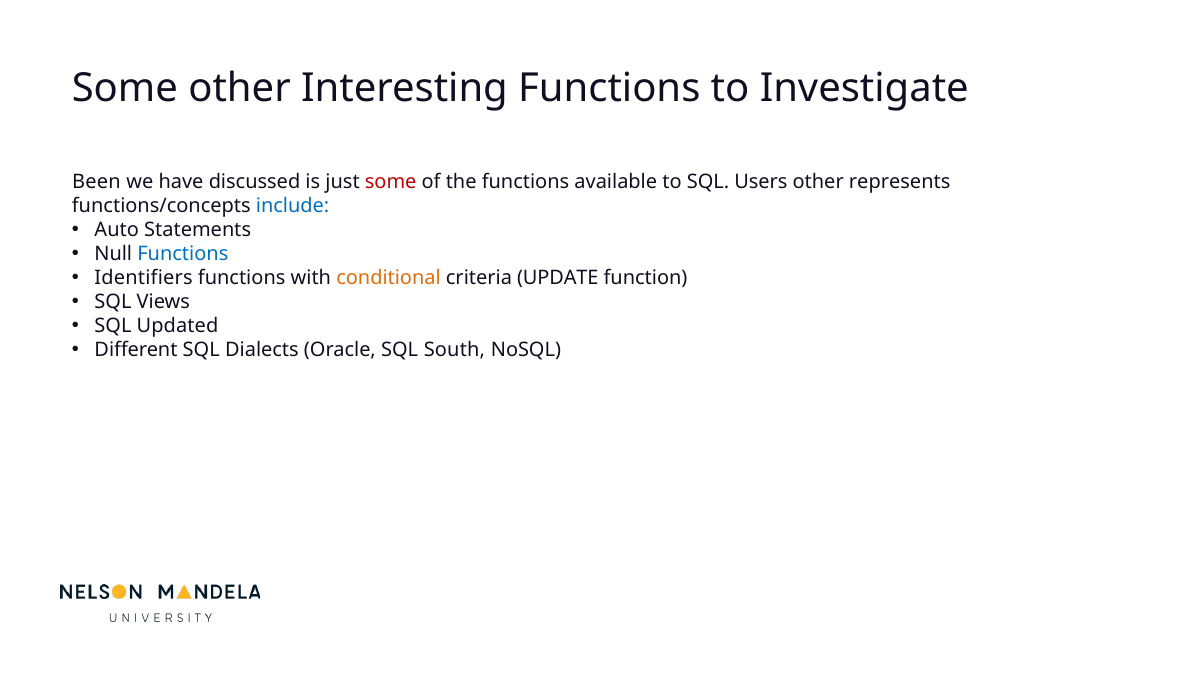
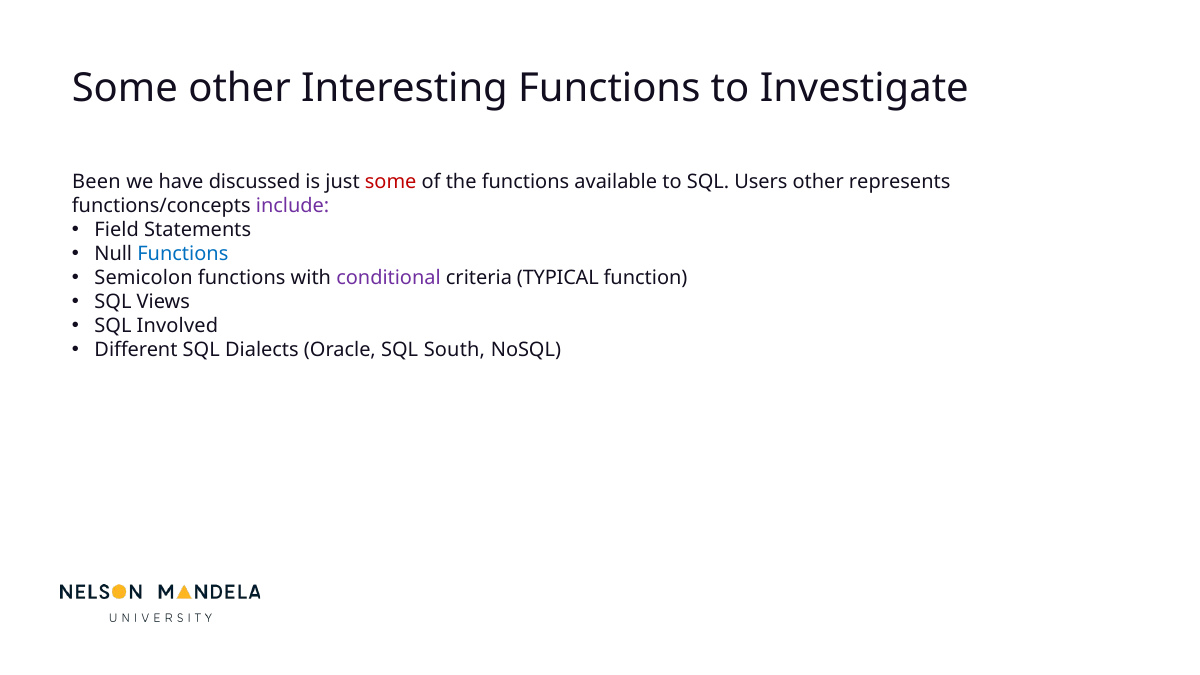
include colour: blue -> purple
Auto: Auto -> Field
Identifiers: Identifiers -> Semicolon
conditional colour: orange -> purple
UPDATE: UPDATE -> TYPICAL
Updated: Updated -> Involved
